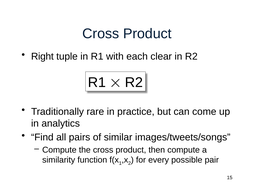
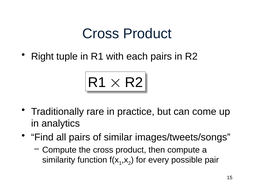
each clear: clear -> pairs
